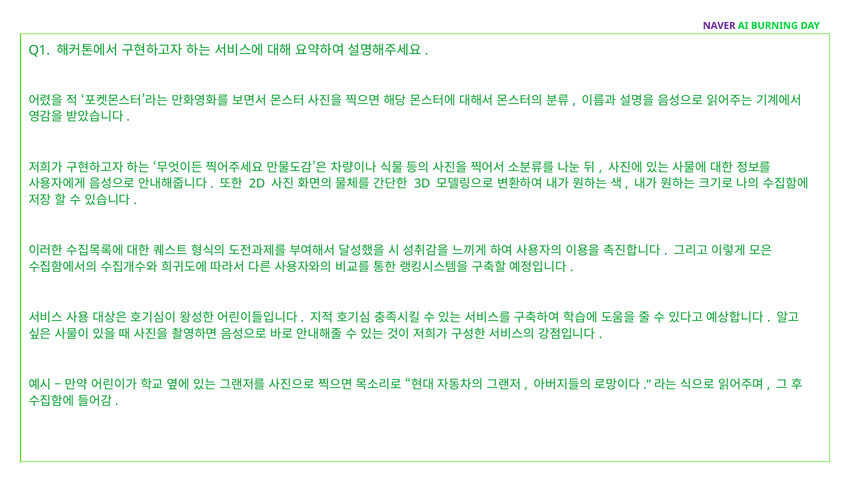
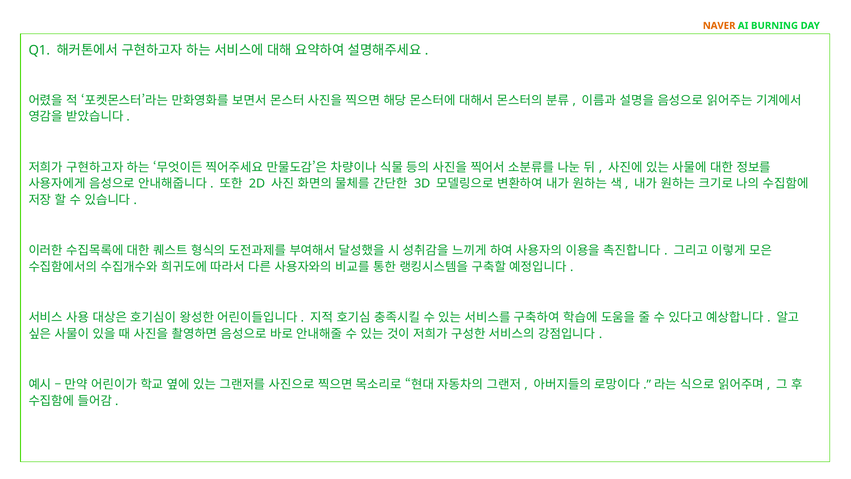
NAVER colour: purple -> orange
